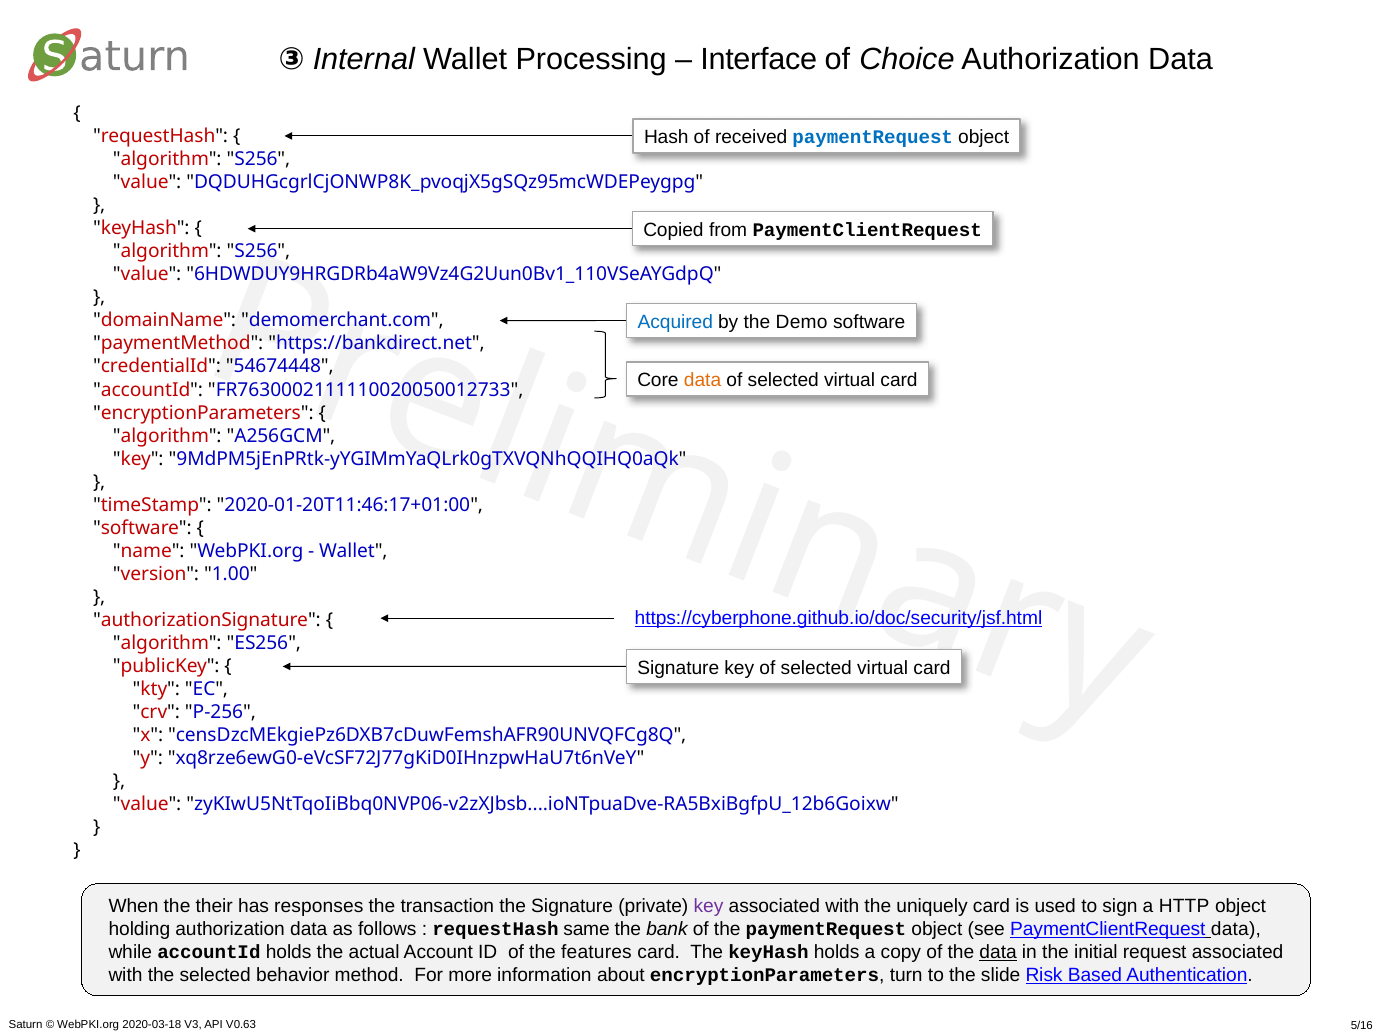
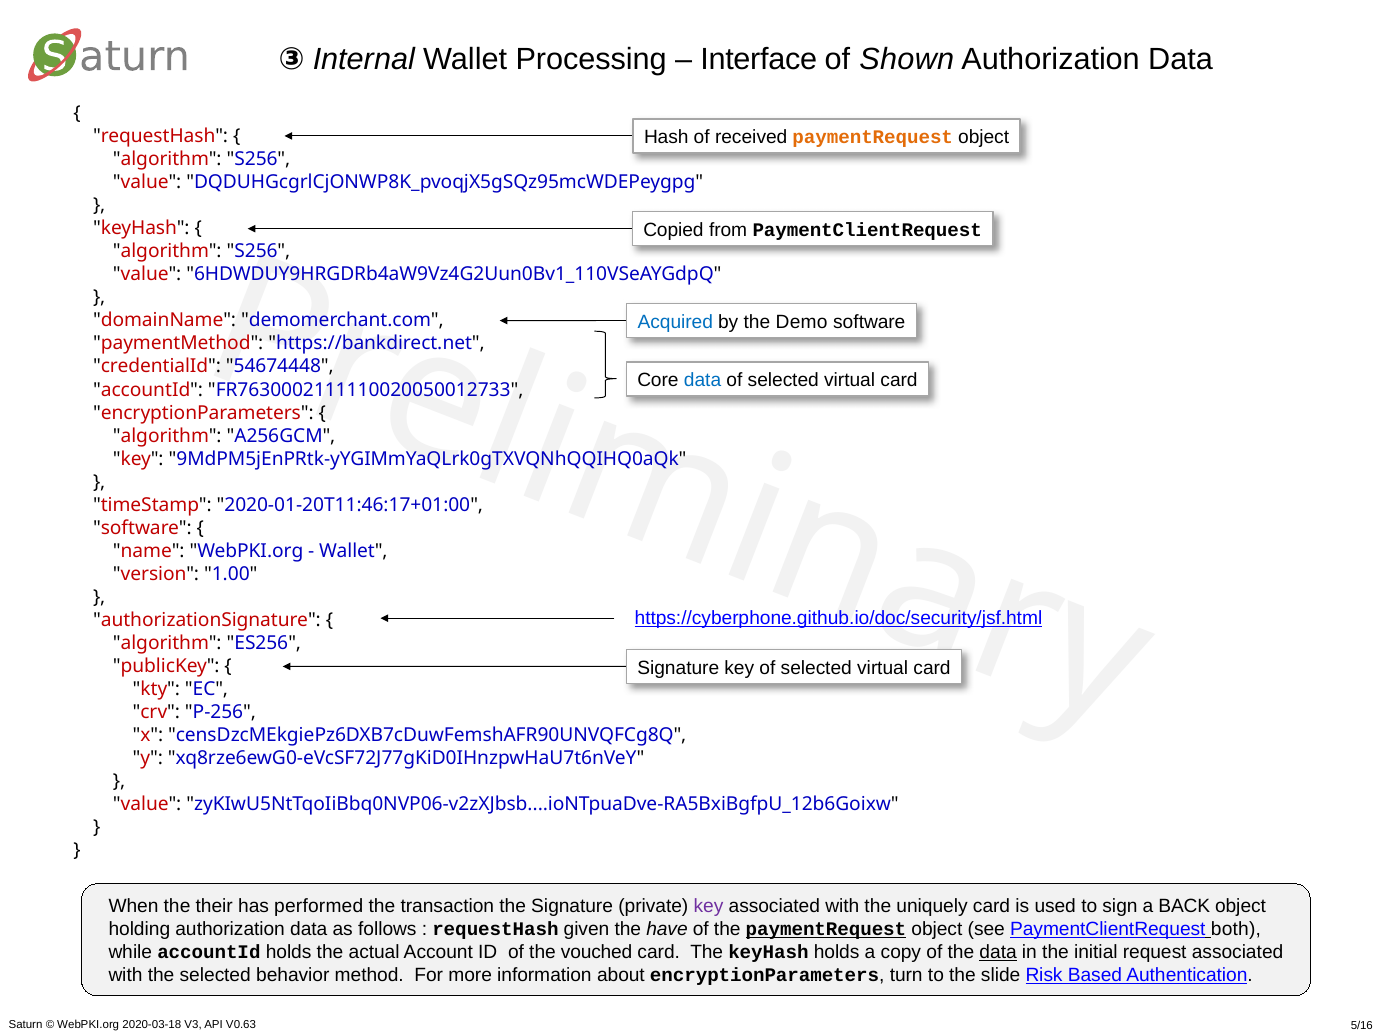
Choice: Choice -> Shown
paymentRequest at (873, 137) colour: blue -> orange
data at (703, 381) colour: orange -> blue
responses: responses -> performed
HTTP: HTTP -> BACK
same: same -> given
bank: bank -> have
paymentRequest at (826, 930) underline: none -> present
PaymentClientRequest data: data -> both
features: features -> vouched
